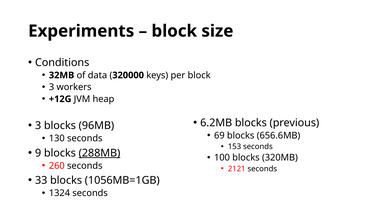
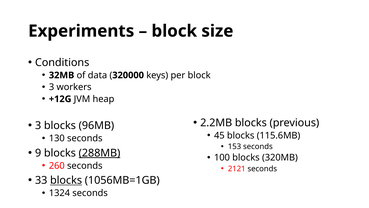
6.2MB: 6.2MB -> 2.2MB
69: 69 -> 45
656.6MB: 656.6MB -> 115.6MB
blocks at (66, 180) underline: none -> present
